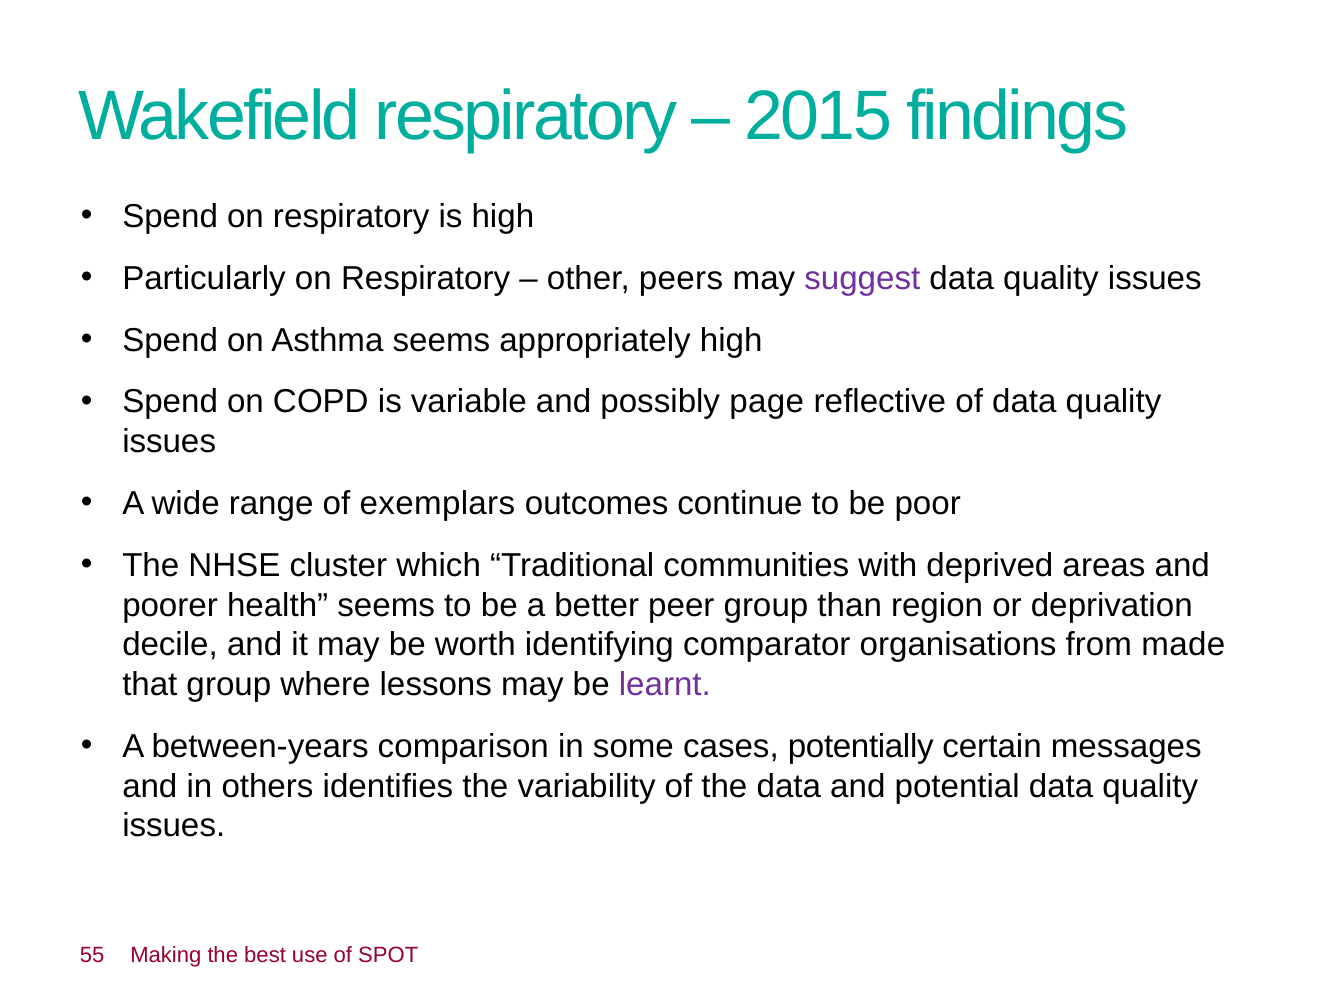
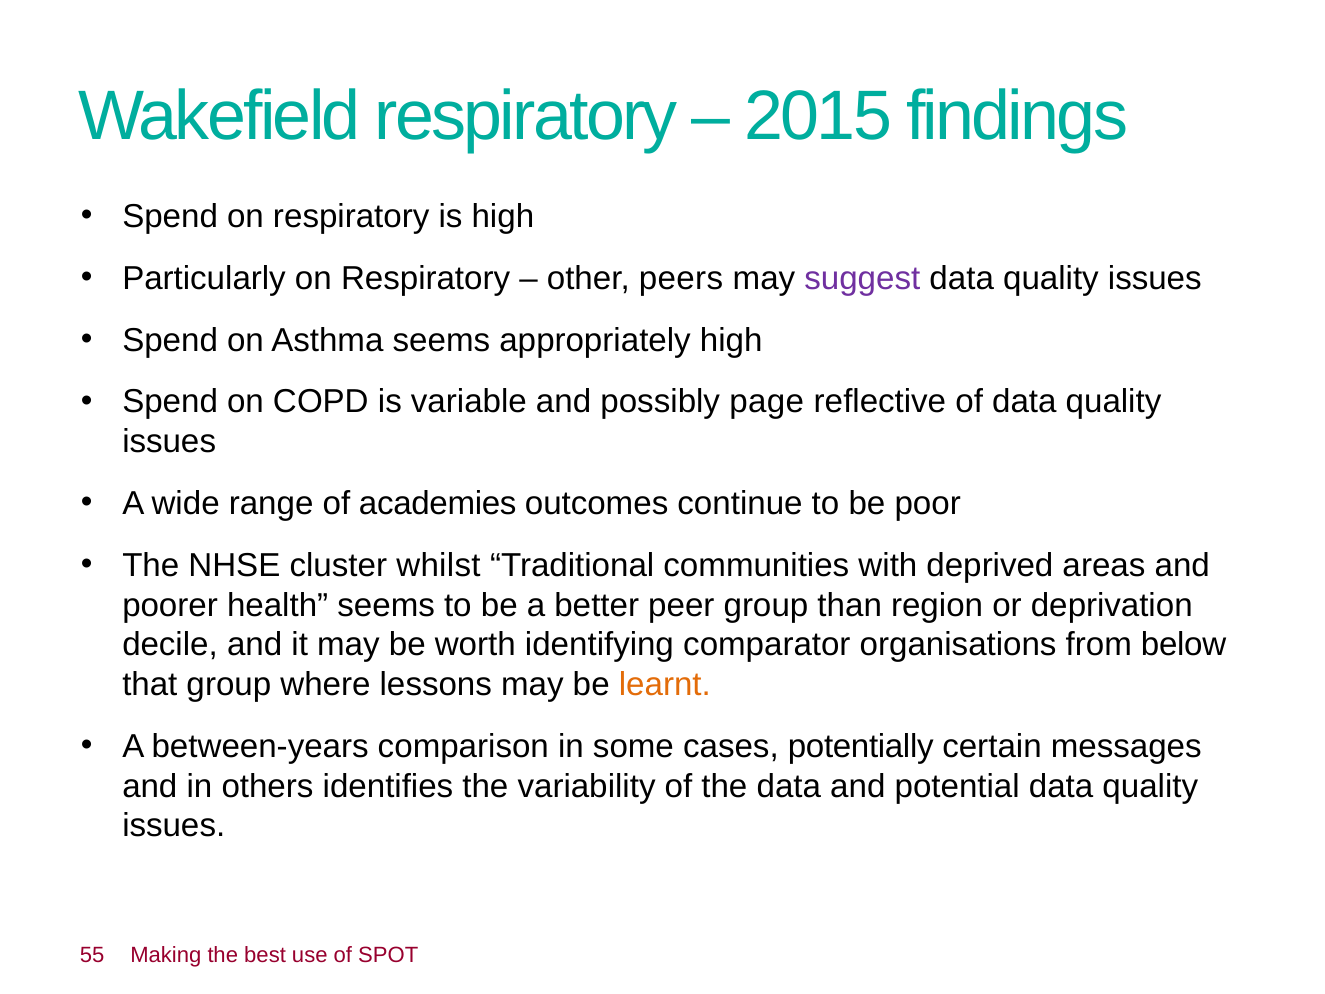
exemplars: exemplars -> academies
which: which -> whilst
made: made -> below
learnt colour: purple -> orange
